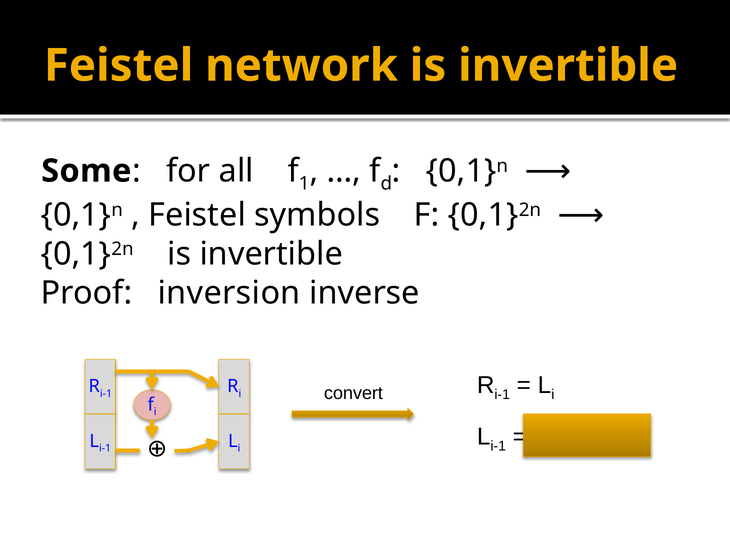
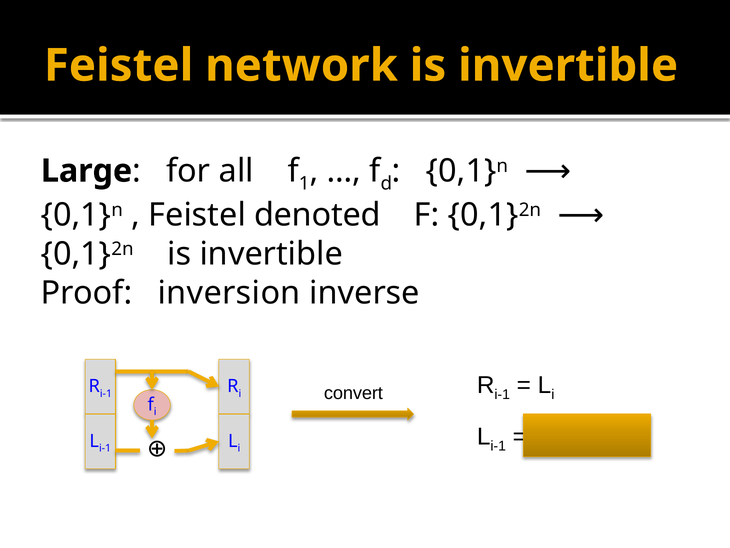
Some: Some -> Large
symbols: symbols -> denoted
